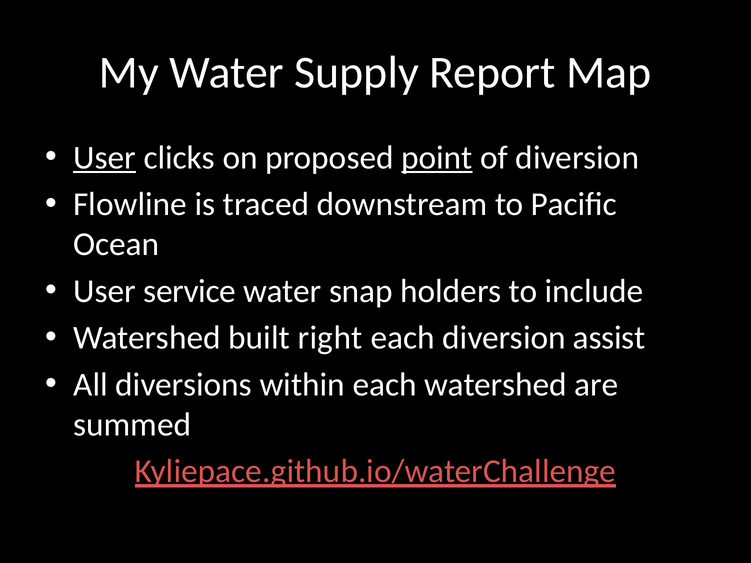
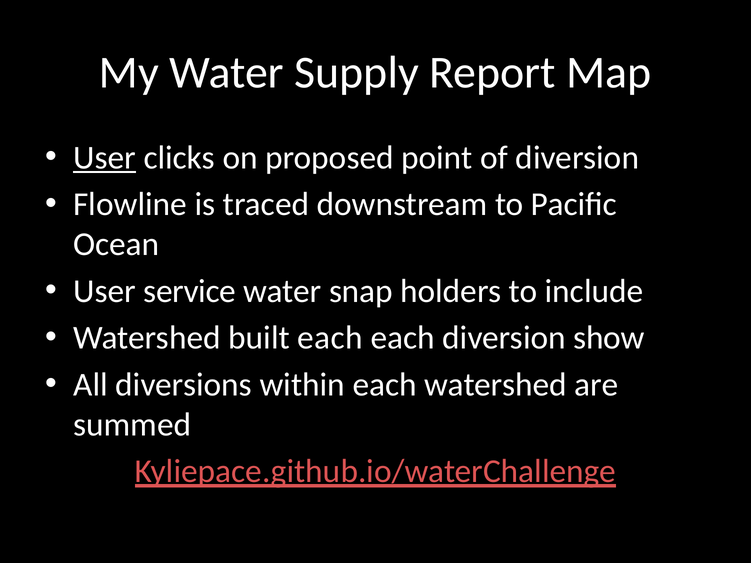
point underline: present -> none
built right: right -> each
assist: assist -> show
